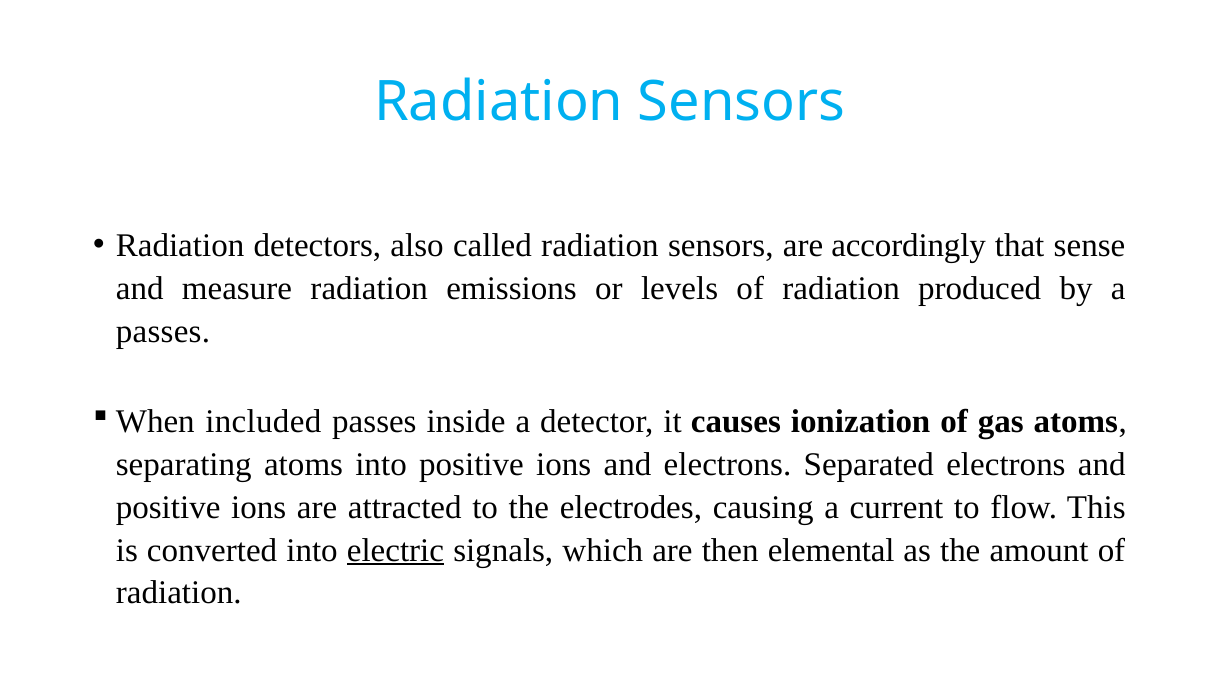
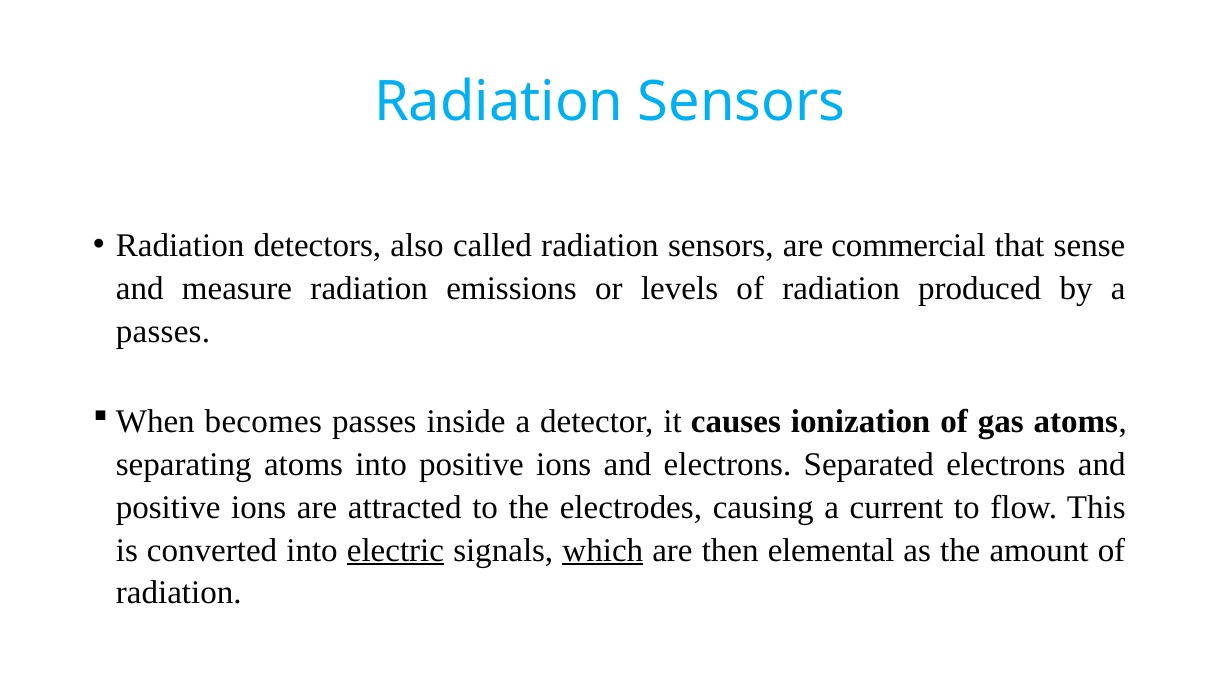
accordingly: accordingly -> commercial
included: included -> becomes
which underline: none -> present
